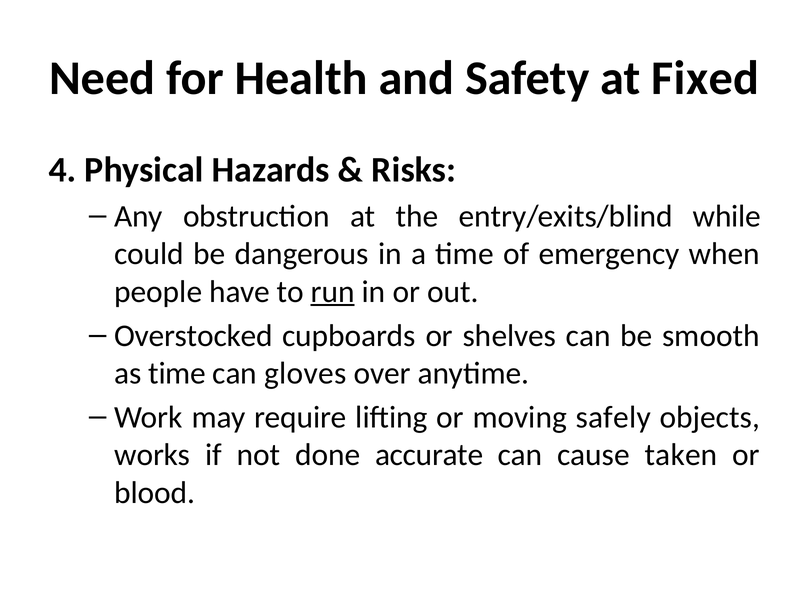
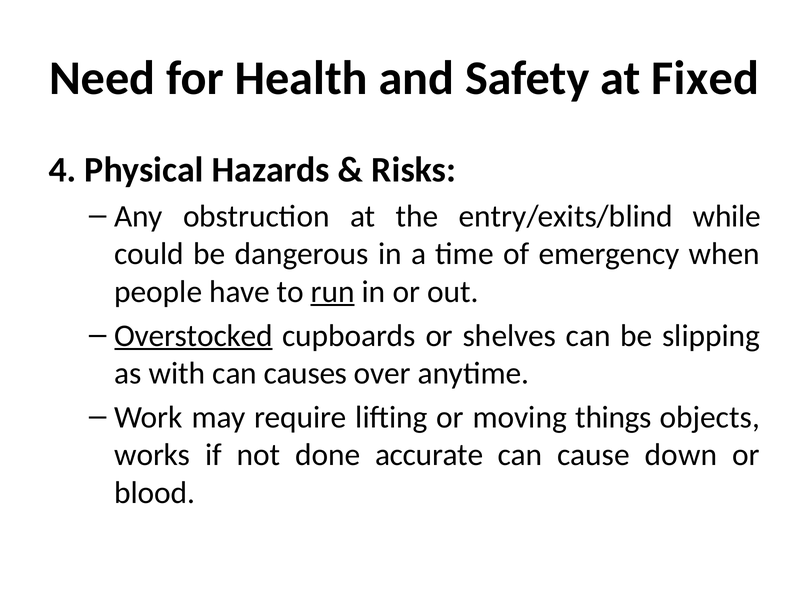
Overstocked underline: none -> present
smooth: smooth -> slipping
as time: time -> with
gloves: gloves -> causes
safely: safely -> things
taken: taken -> down
